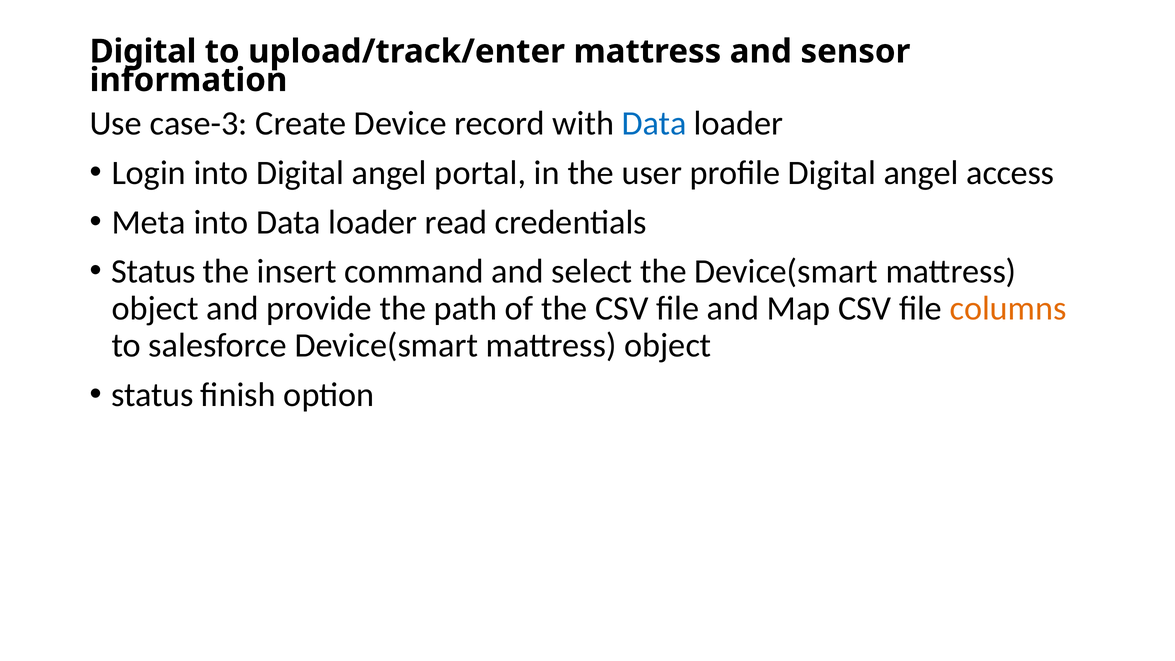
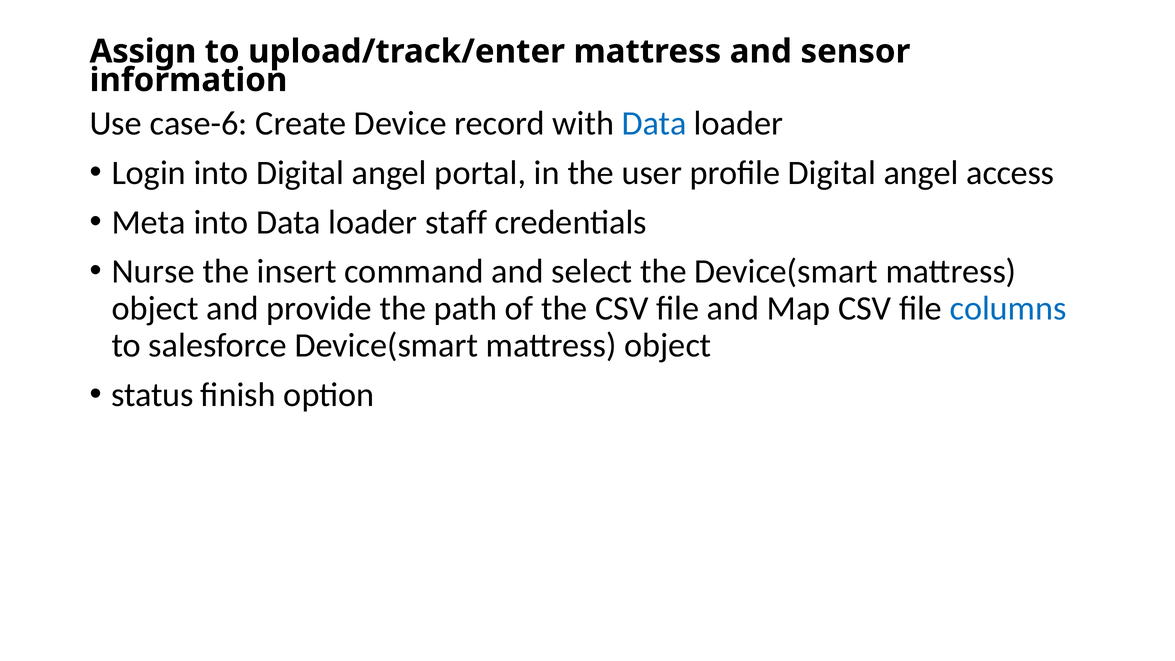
Digital at (143, 52): Digital -> Assign
case-3: case-3 -> case-6
read: read -> staff
Status at (153, 271): Status -> Nurse
columns colour: orange -> blue
